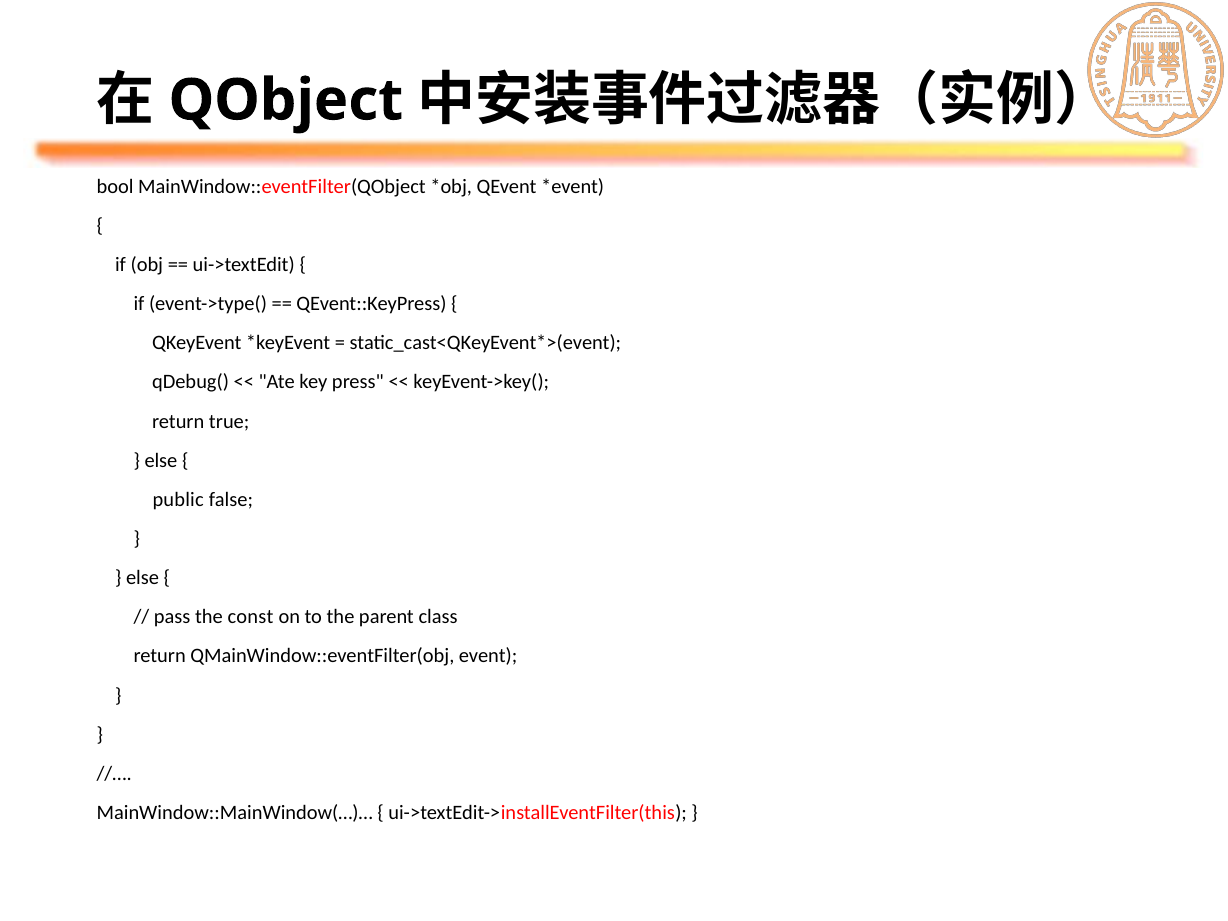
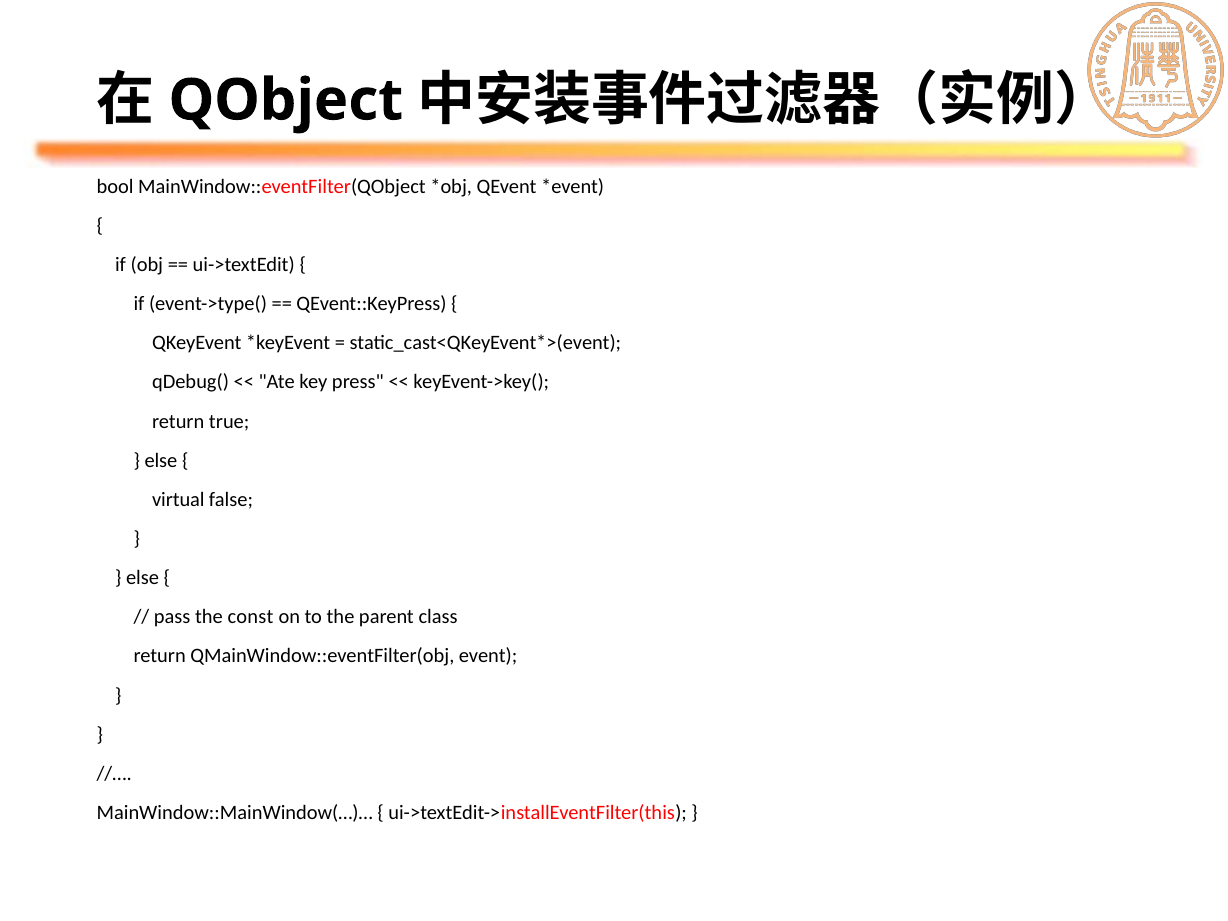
public: public -> virtual
